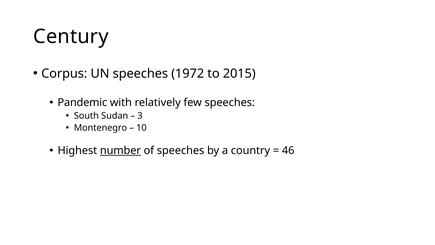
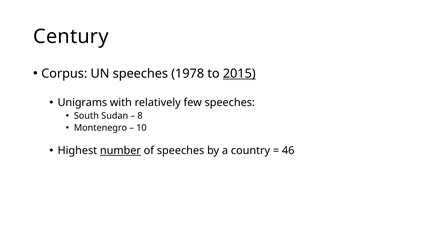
1972: 1972 -> 1978
2015 underline: none -> present
Pandemic: Pandemic -> Unigrams
3: 3 -> 8
